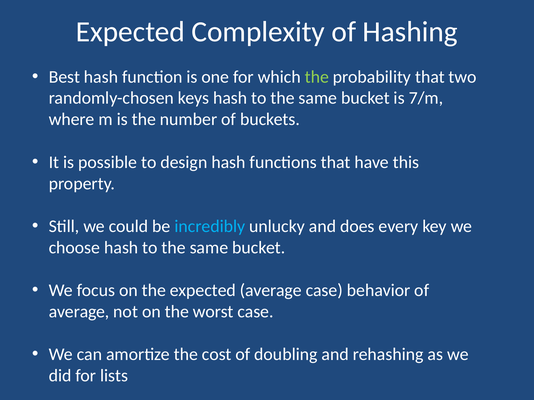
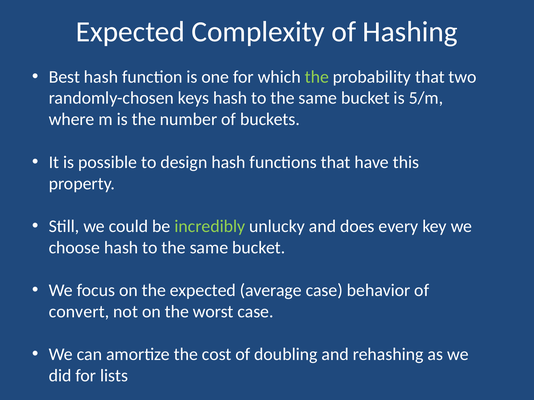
7/m: 7/m -> 5/m
incredibly colour: light blue -> light green
average at (79, 312): average -> convert
